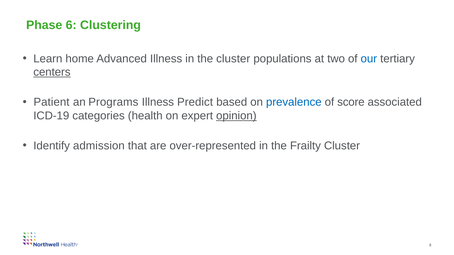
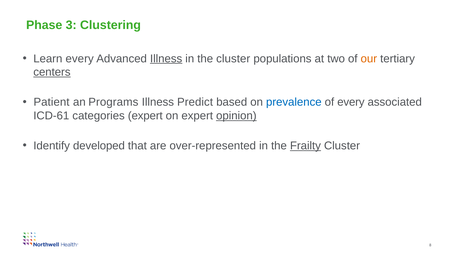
6: 6 -> 3
Learn home: home -> every
Illness at (166, 59) underline: none -> present
our colour: blue -> orange
of score: score -> every
ICD-19: ICD-19 -> ICD-61
categories health: health -> expert
admission: admission -> developed
Frailty underline: none -> present
